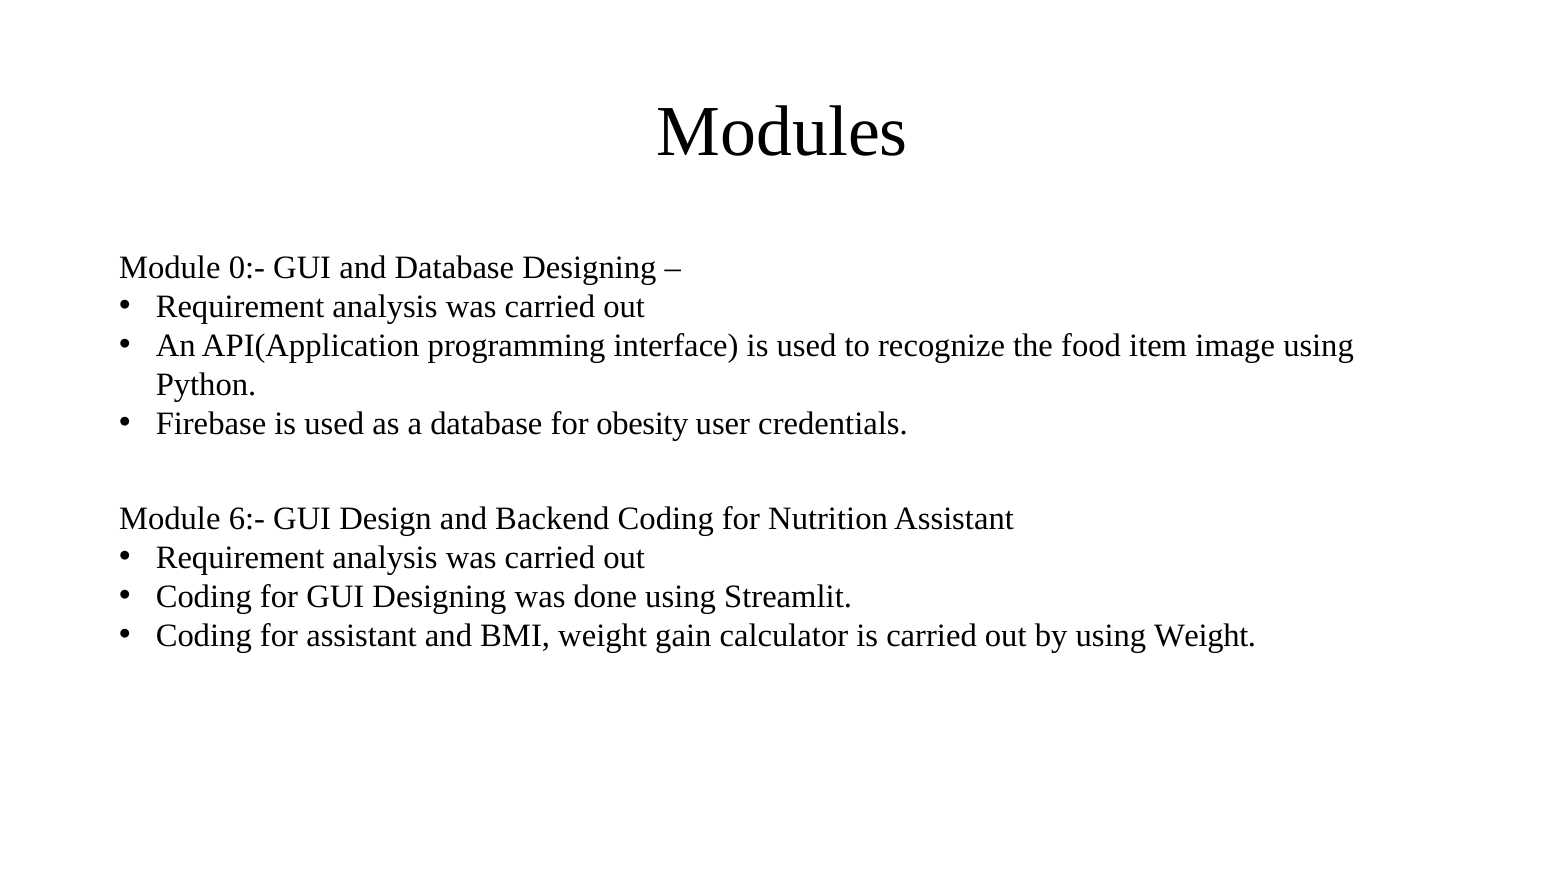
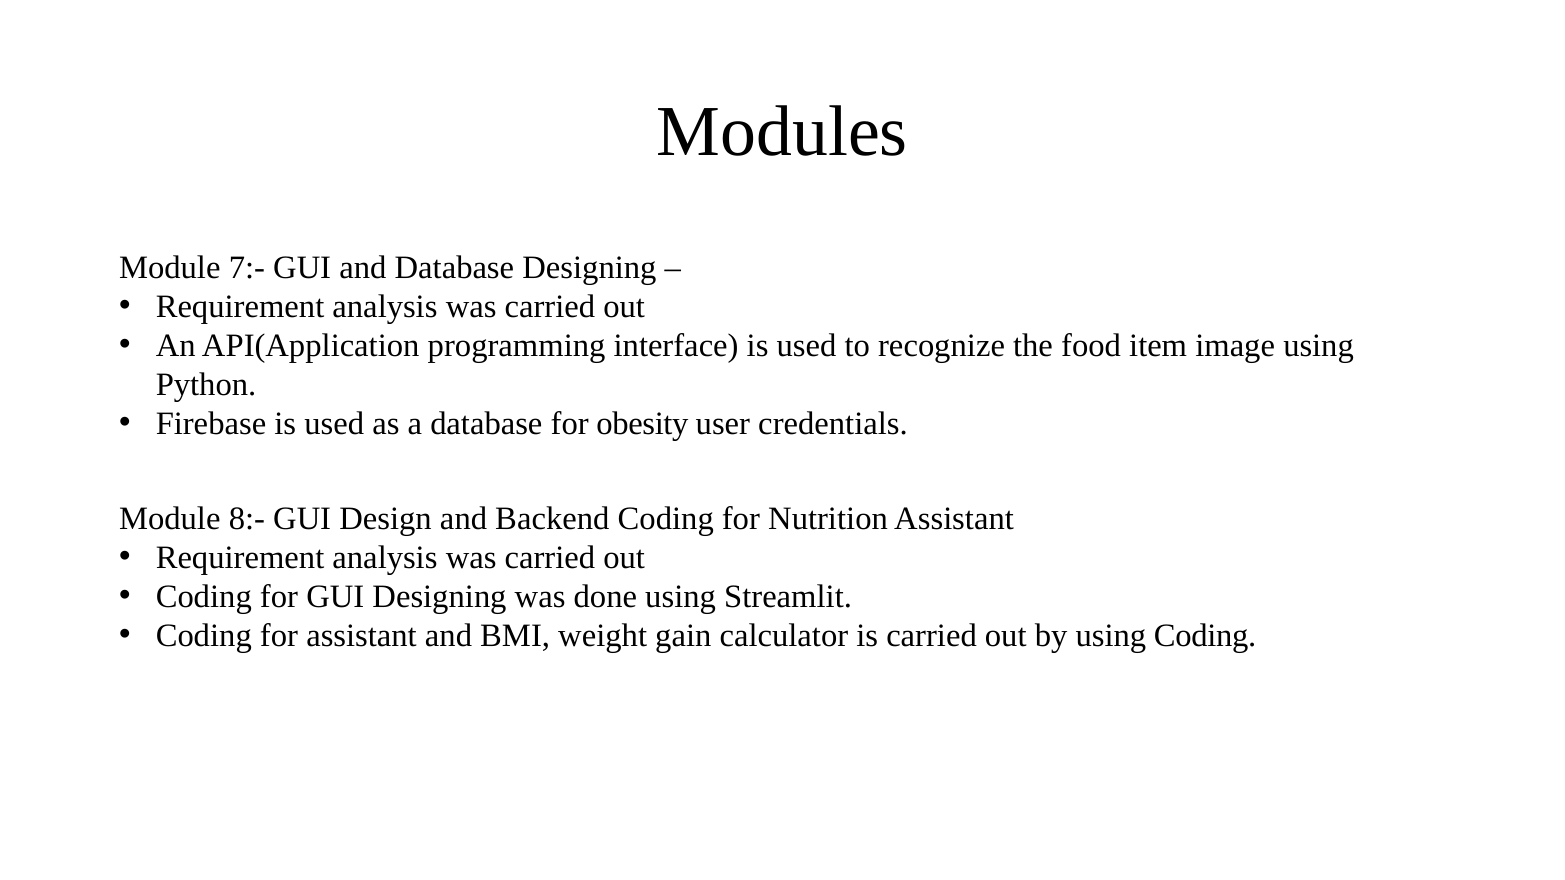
0:-: 0:- -> 7:-
6:-: 6:- -> 8:-
using Weight: Weight -> Coding
